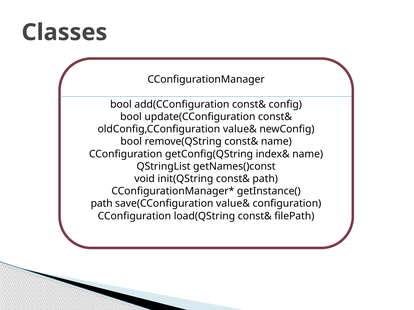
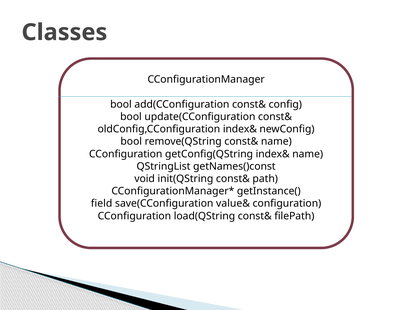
oldConfig,CConfiguration value&: value& -> index&
path at (102, 204): path -> field
